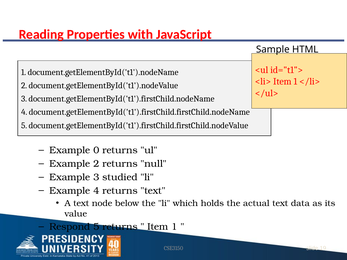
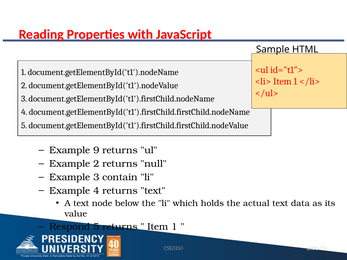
0: 0 -> 9
studied: studied -> contain
